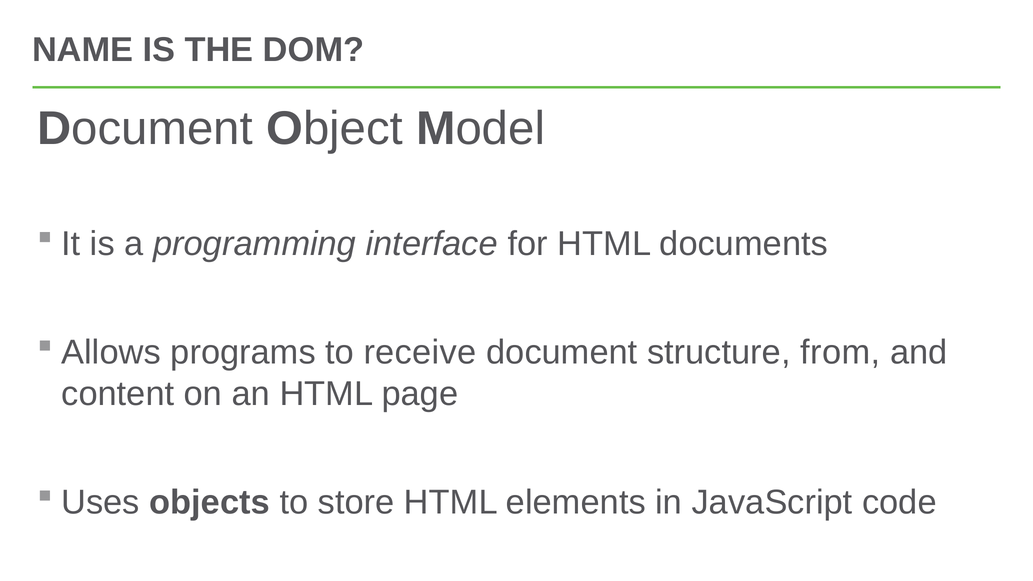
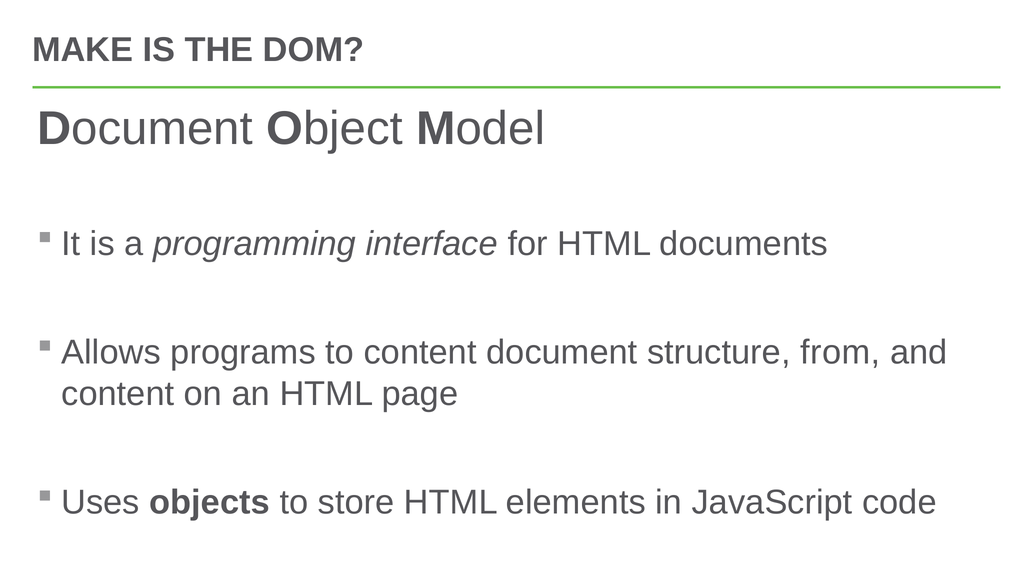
NAME: NAME -> MAKE
to receive: receive -> content
